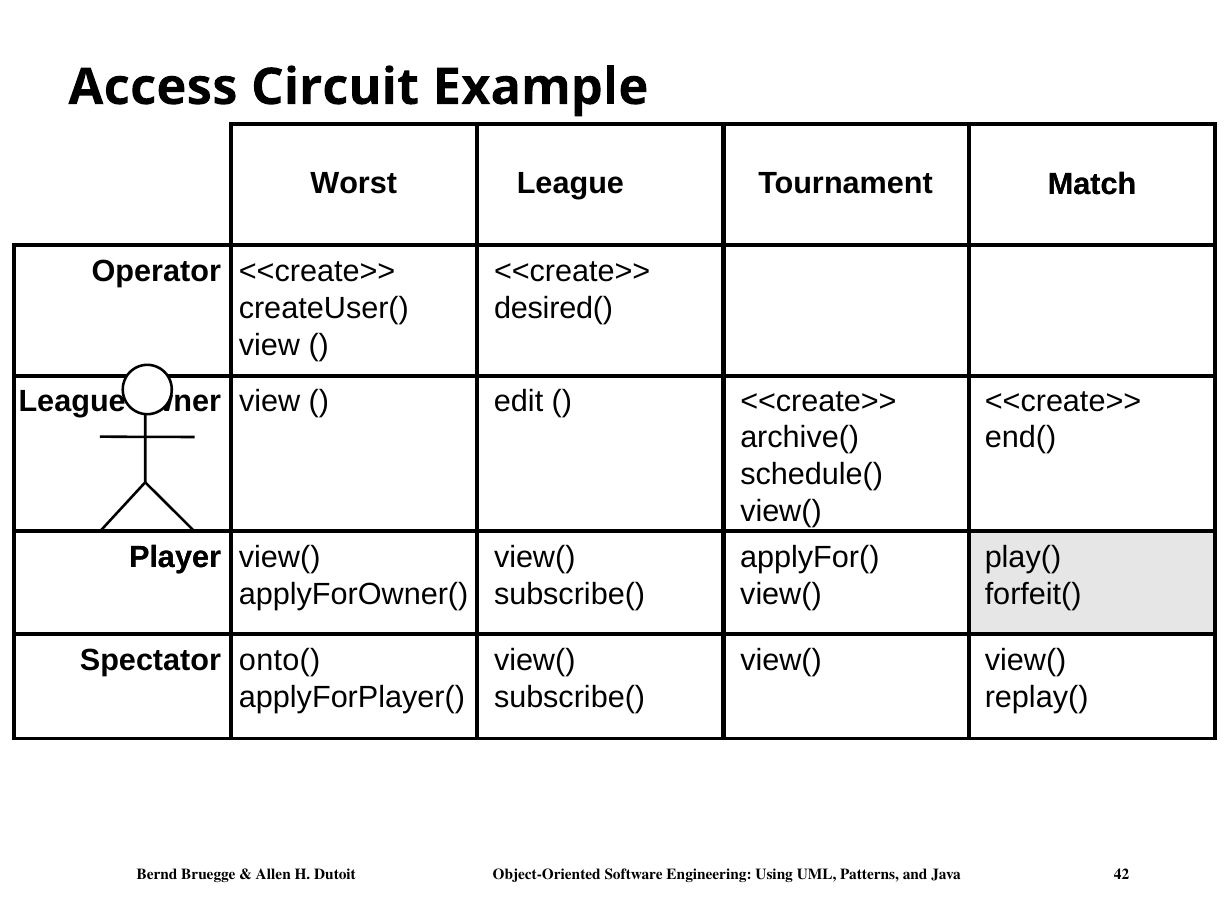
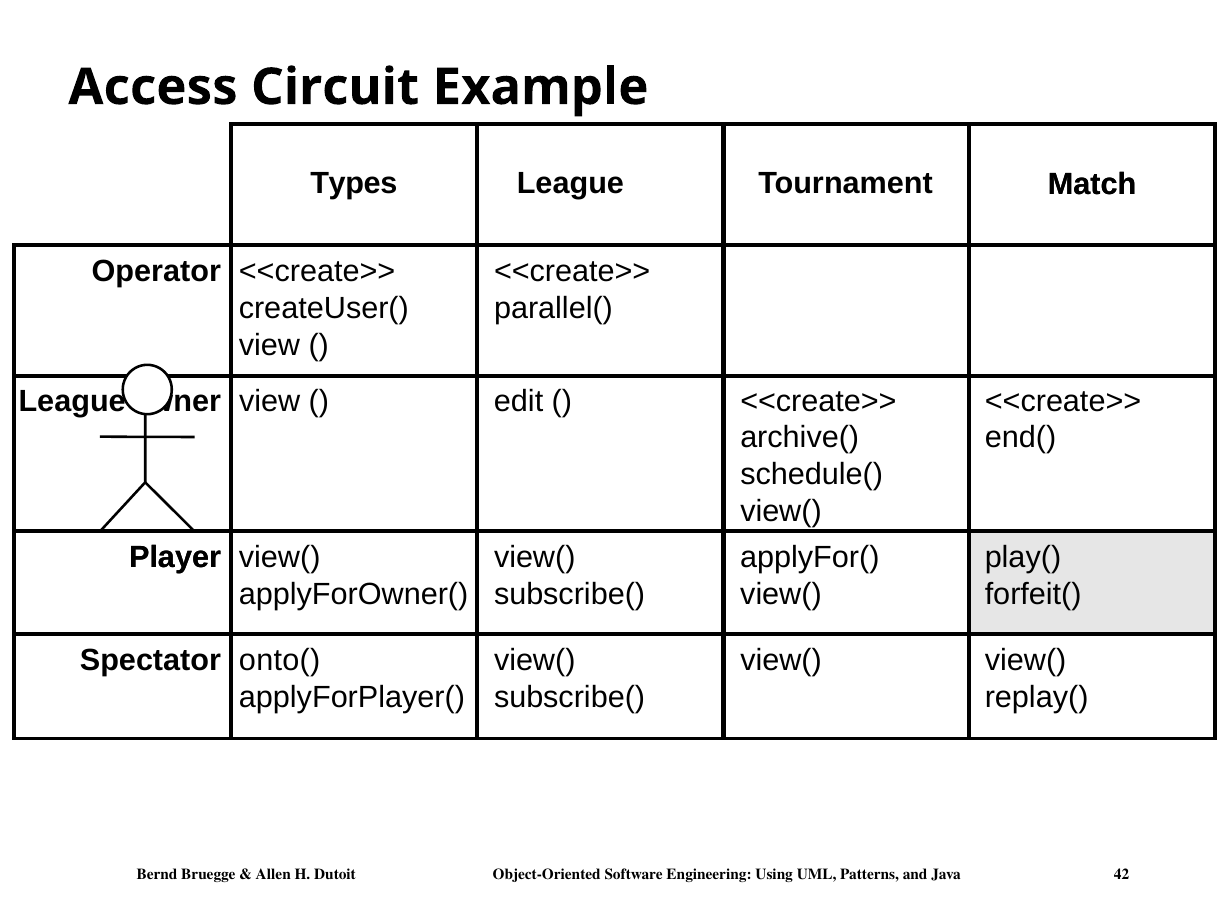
Worst: Worst -> Types
desired(: desired( -> parallel(
